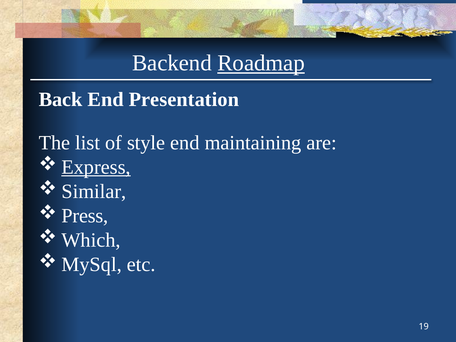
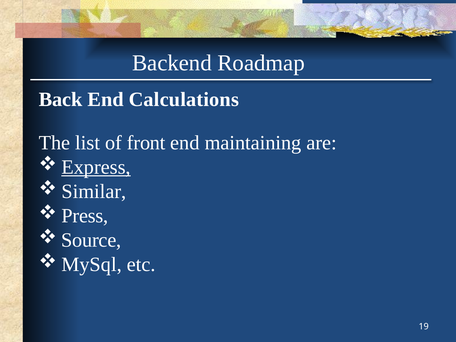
Roadmap underline: present -> none
Presentation: Presentation -> Calculations
style: style -> front
Which: Which -> Source
